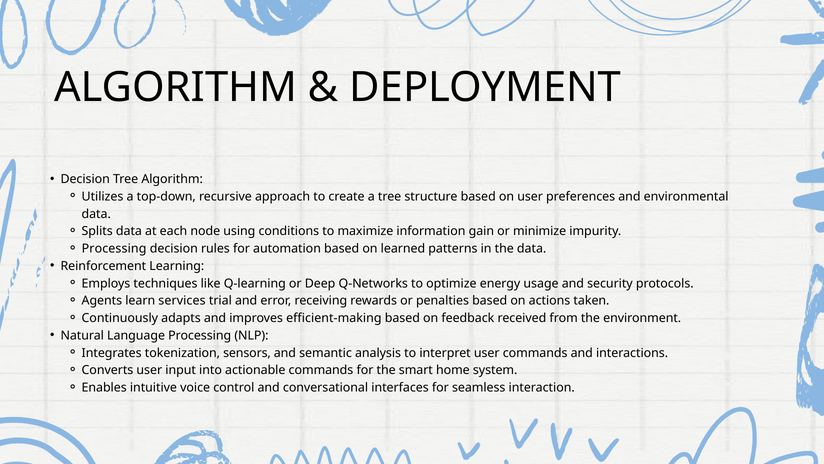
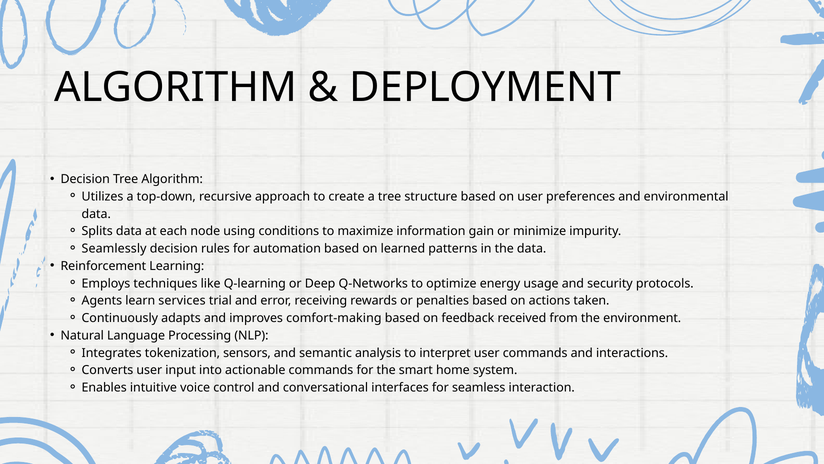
Processing at (114, 248): Processing -> Seamlessly
efficient-making: efficient-making -> comfort-making
